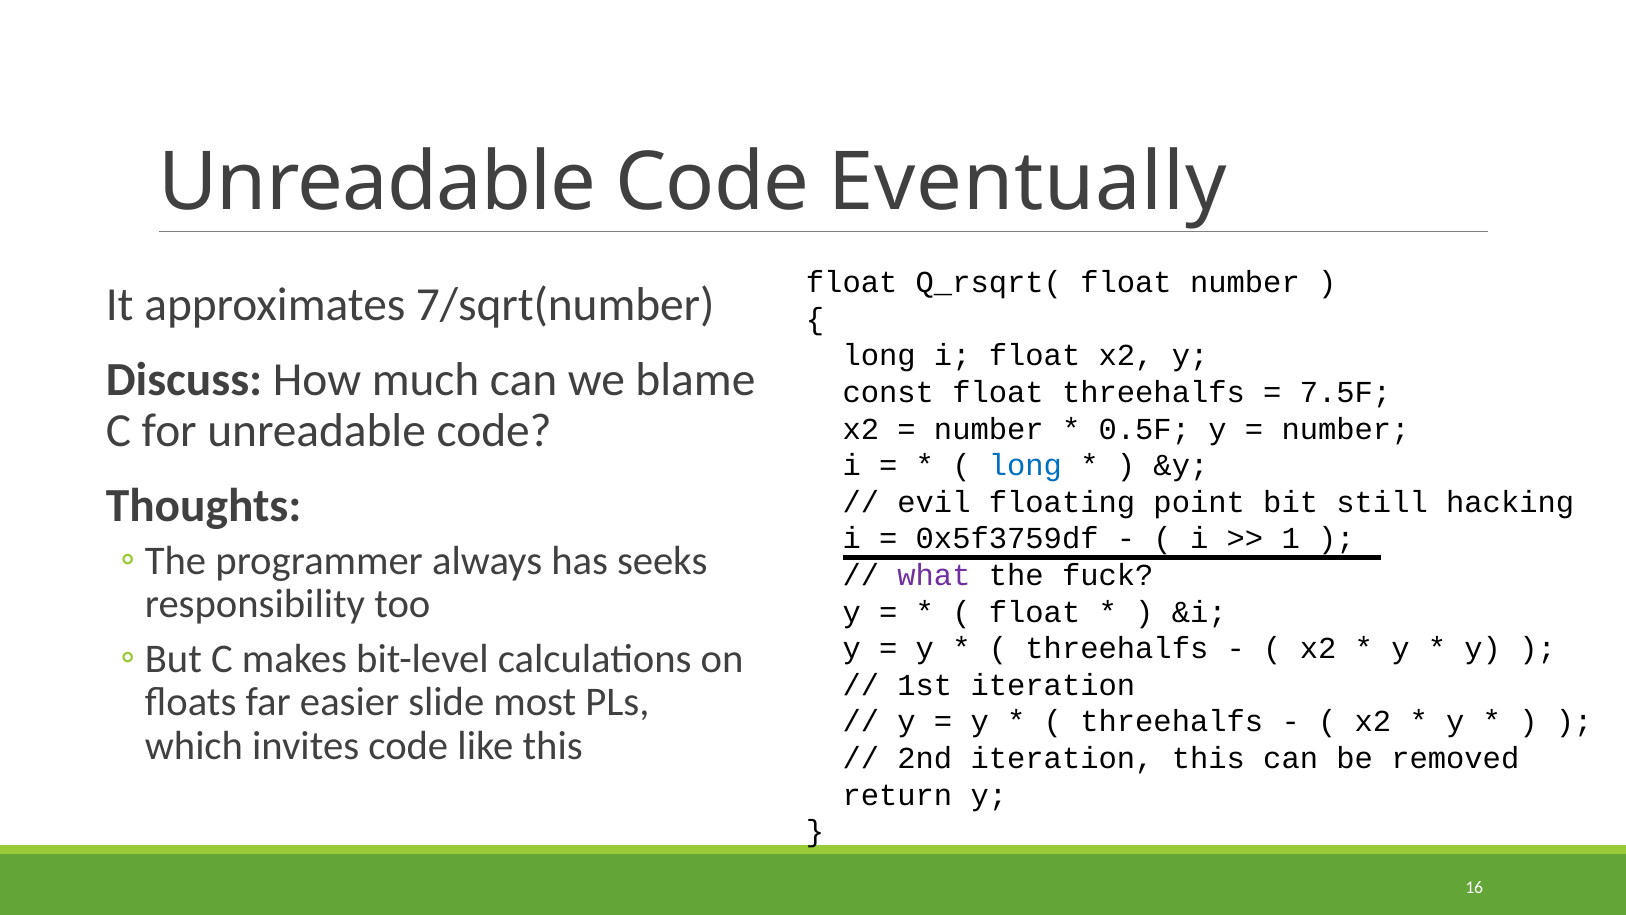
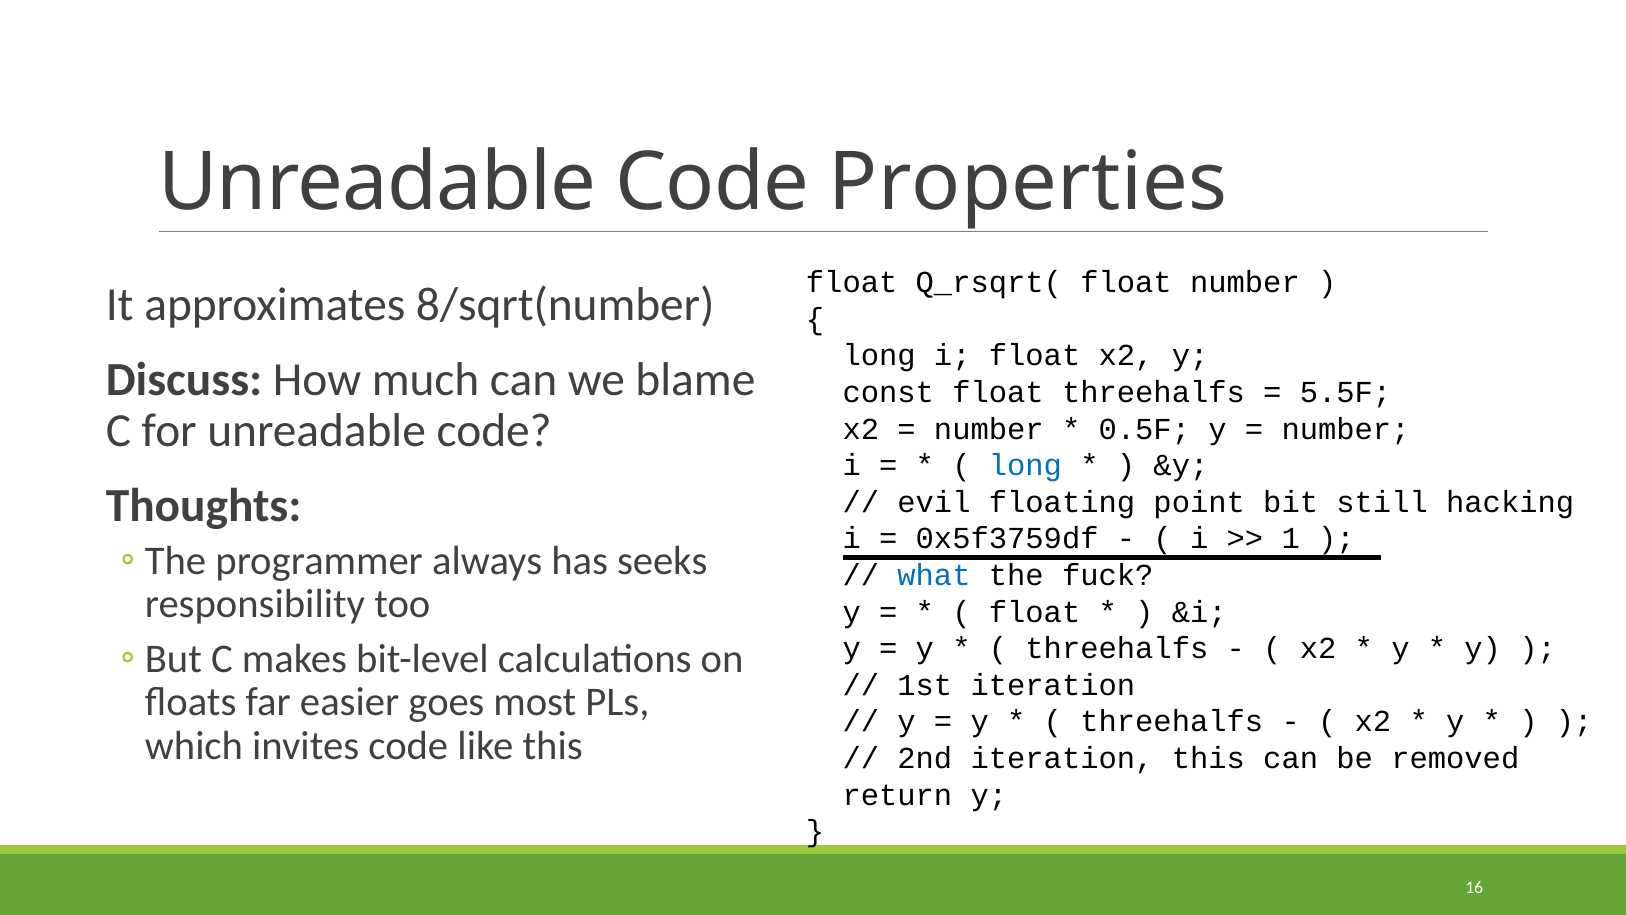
Eventually: Eventually -> Properties
7/sqrt(number: 7/sqrt(number -> 8/sqrt(number
7.5F: 7.5F -> 5.5F
what colour: purple -> blue
slide: slide -> goes
